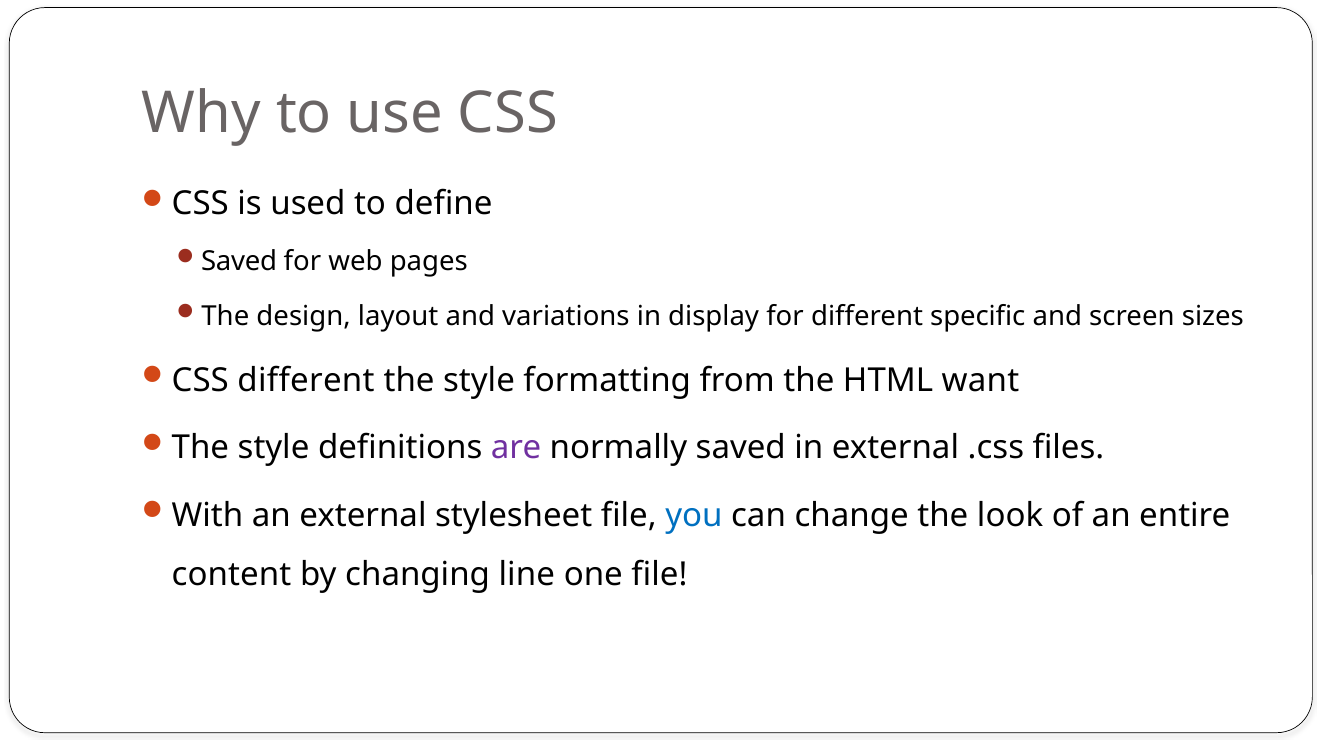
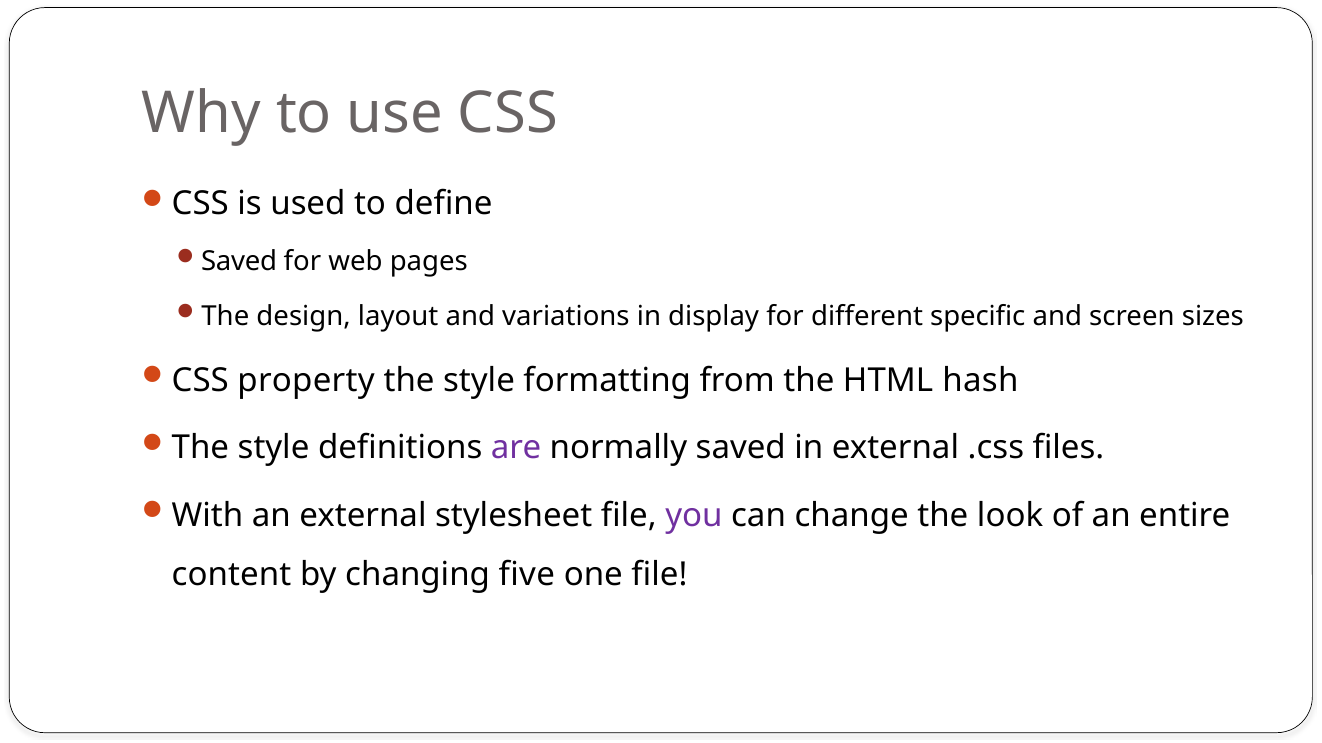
CSS different: different -> property
want: want -> hash
you colour: blue -> purple
line: line -> five
